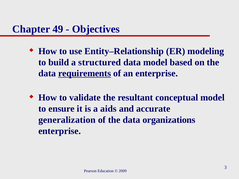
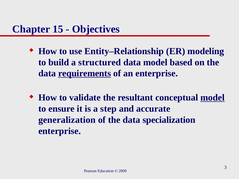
49: 49 -> 15
model at (213, 98) underline: none -> present
aids: aids -> step
organizations: organizations -> specialization
